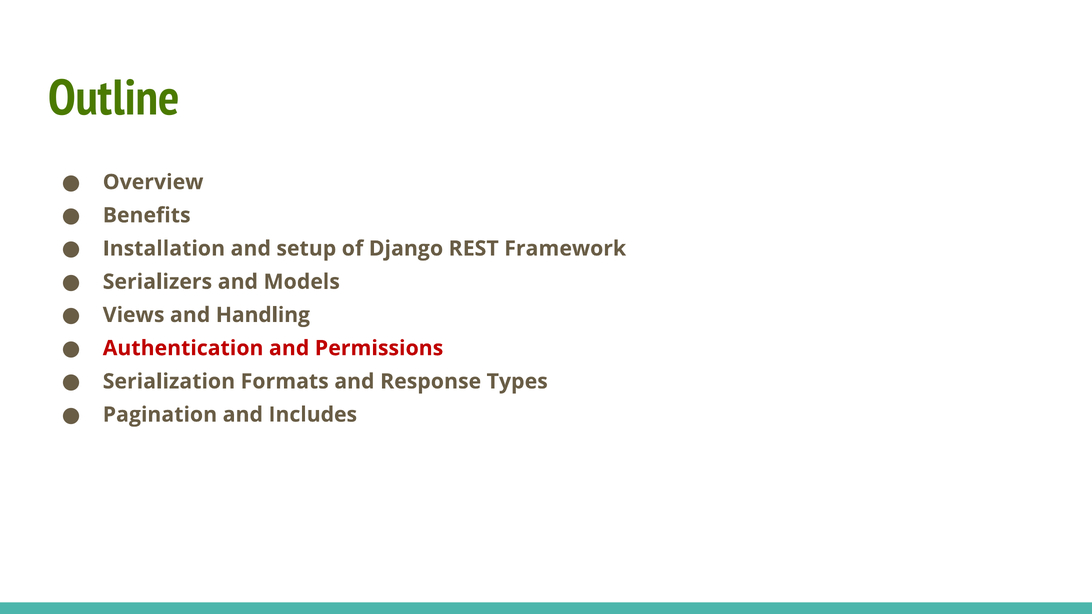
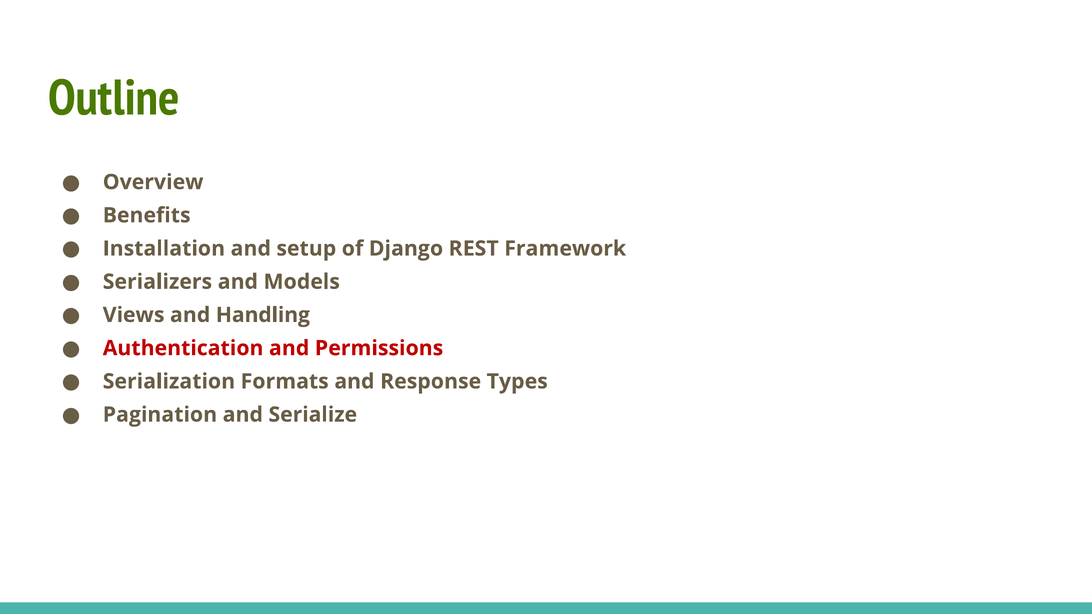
Includes: Includes -> Serialize
